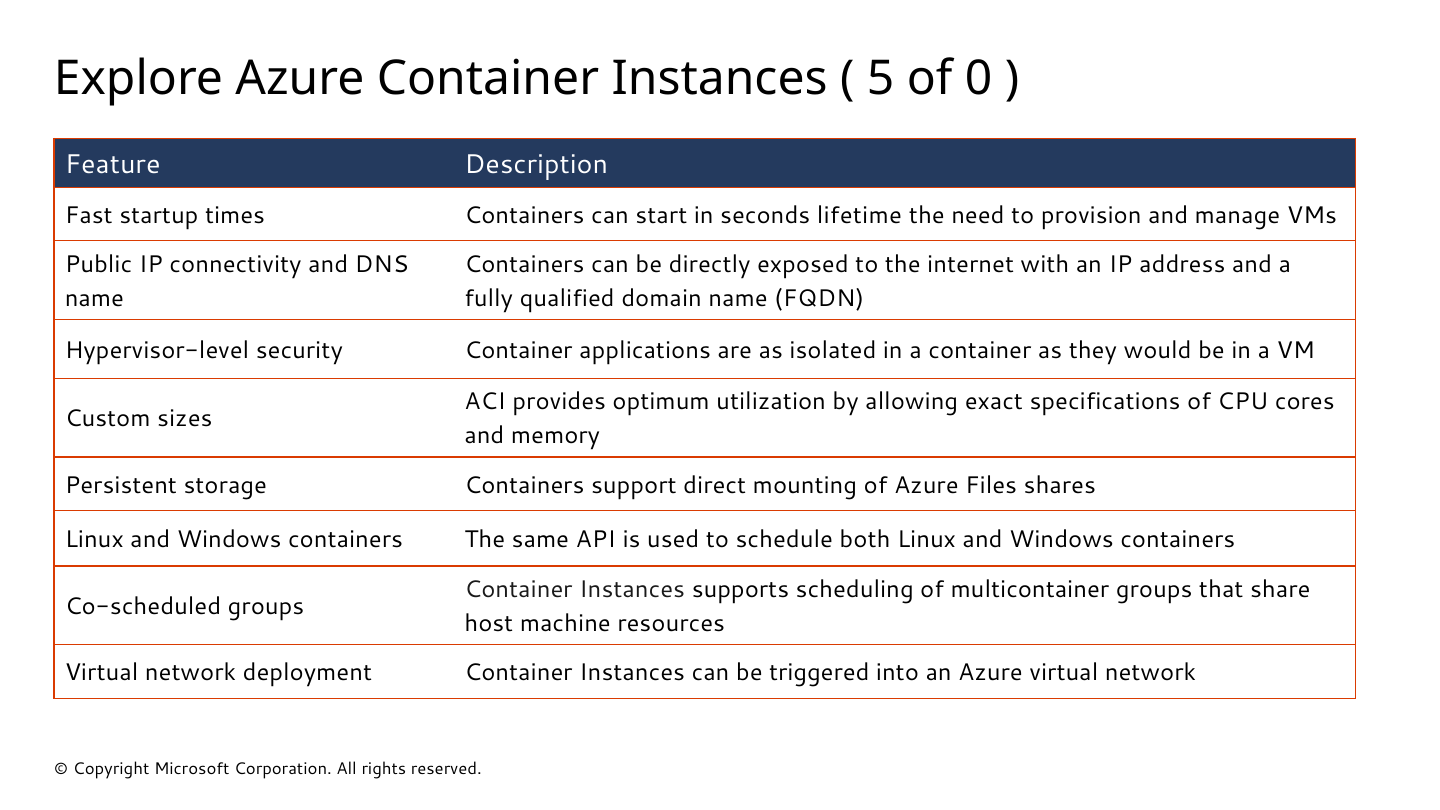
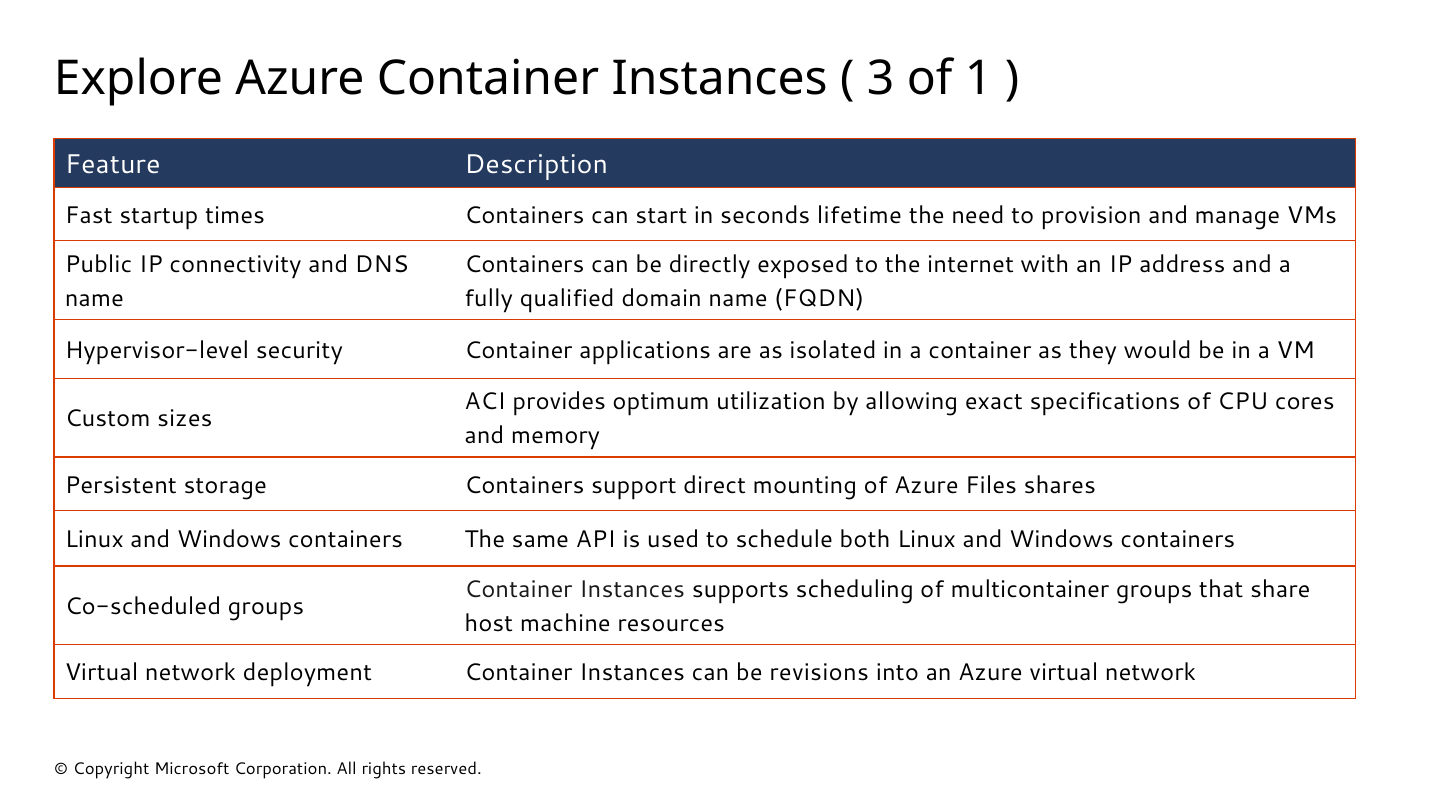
5: 5 -> 3
0: 0 -> 1
triggered: triggered -> revisions
